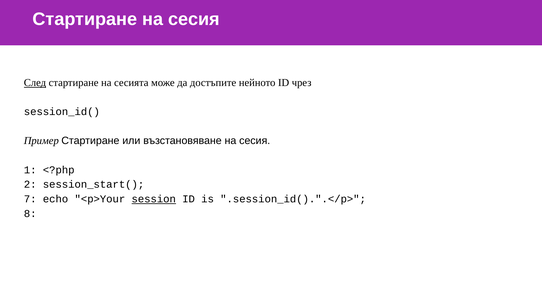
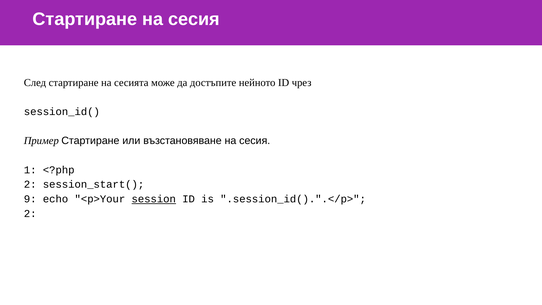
След underline: present -> none
7: 7 -> 9
8 at (30, 213): 8 -> 2
